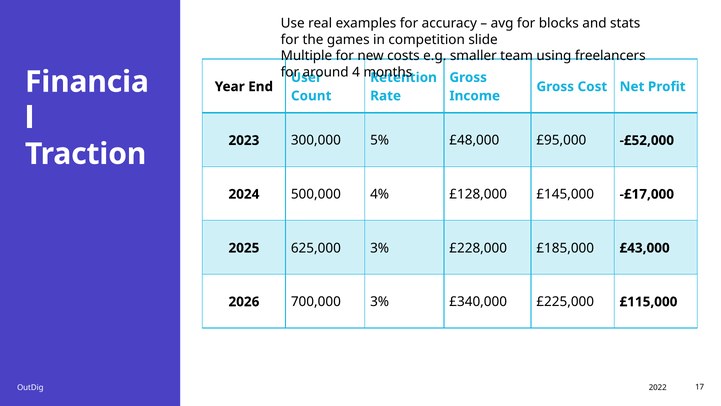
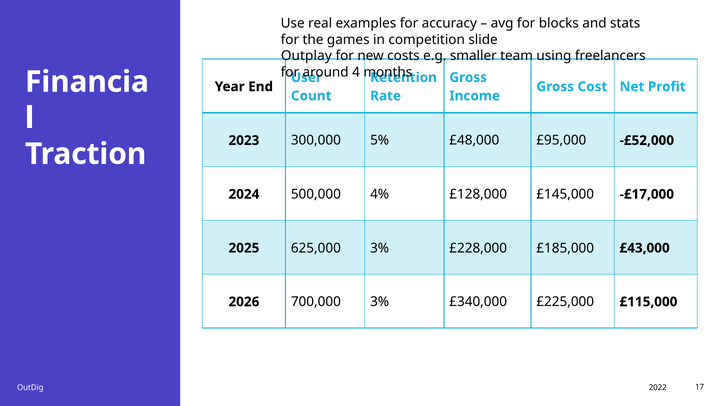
Multiple: Multiple -> Outplay
